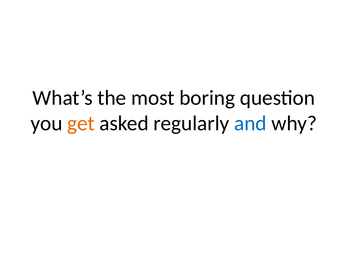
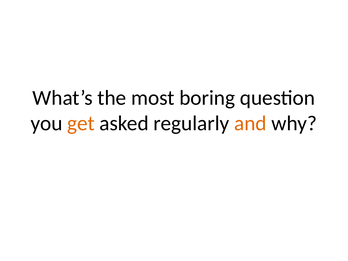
and colour: blue -> orange
